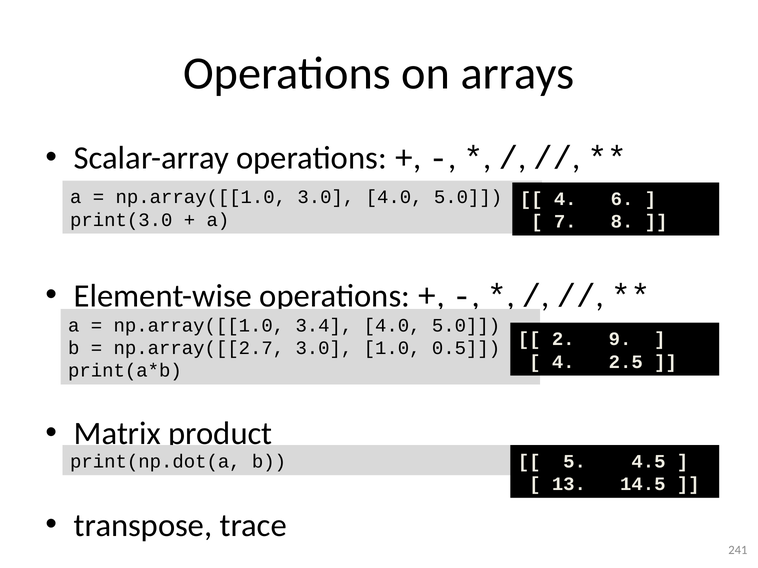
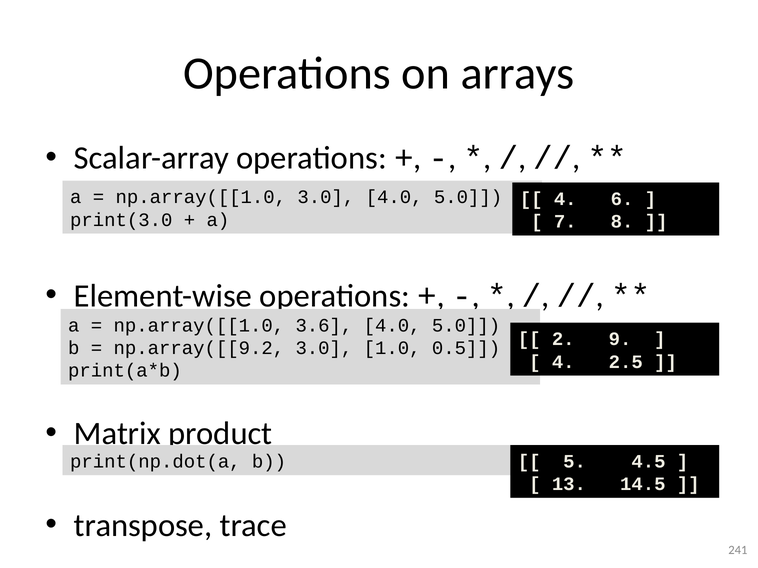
3.4: 3.4 -> 3.6
np.array([[2.7: np.array([[2.7 -> np.array([[9.2
